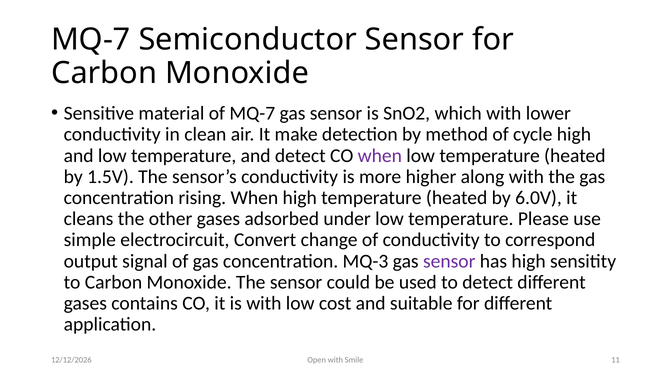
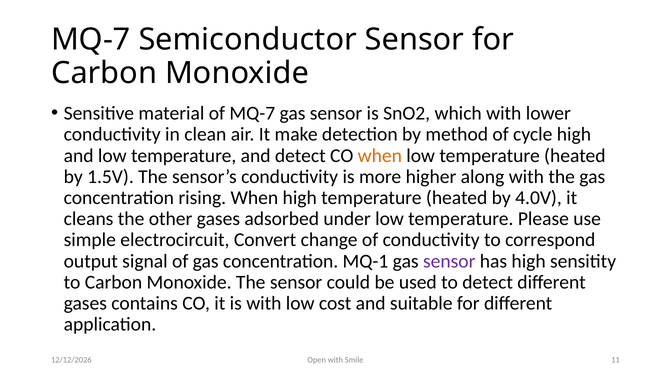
when at (380, 156) colour: purple -> orange
6.0V: 6.0V -> 4.0V
MQ-3: MQ-3 -> MQ-1
